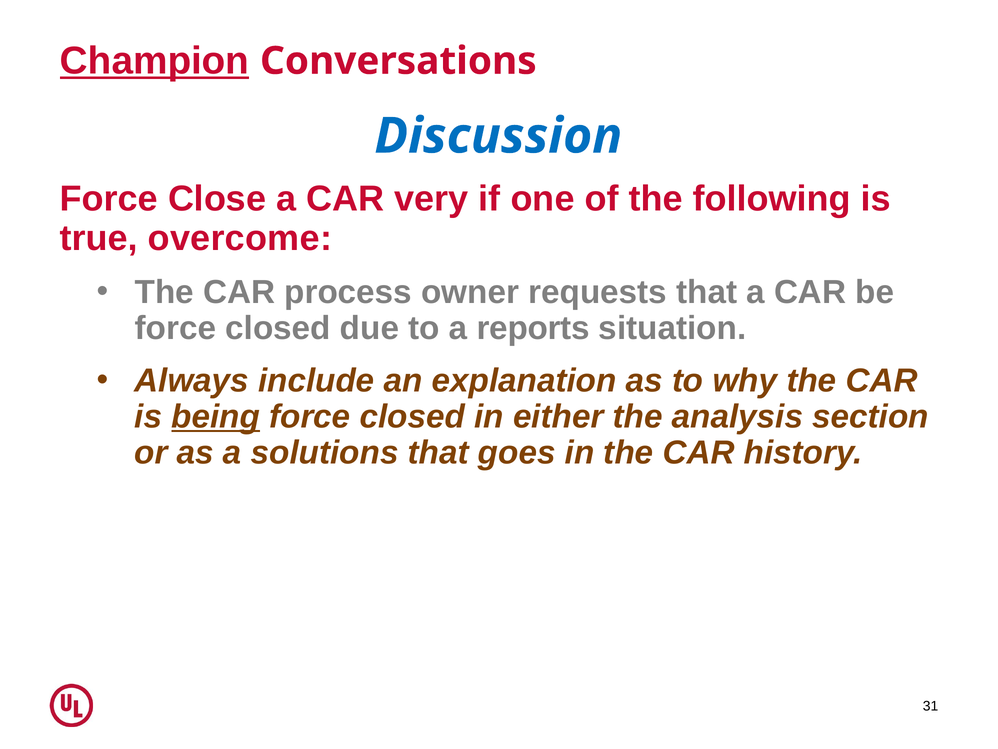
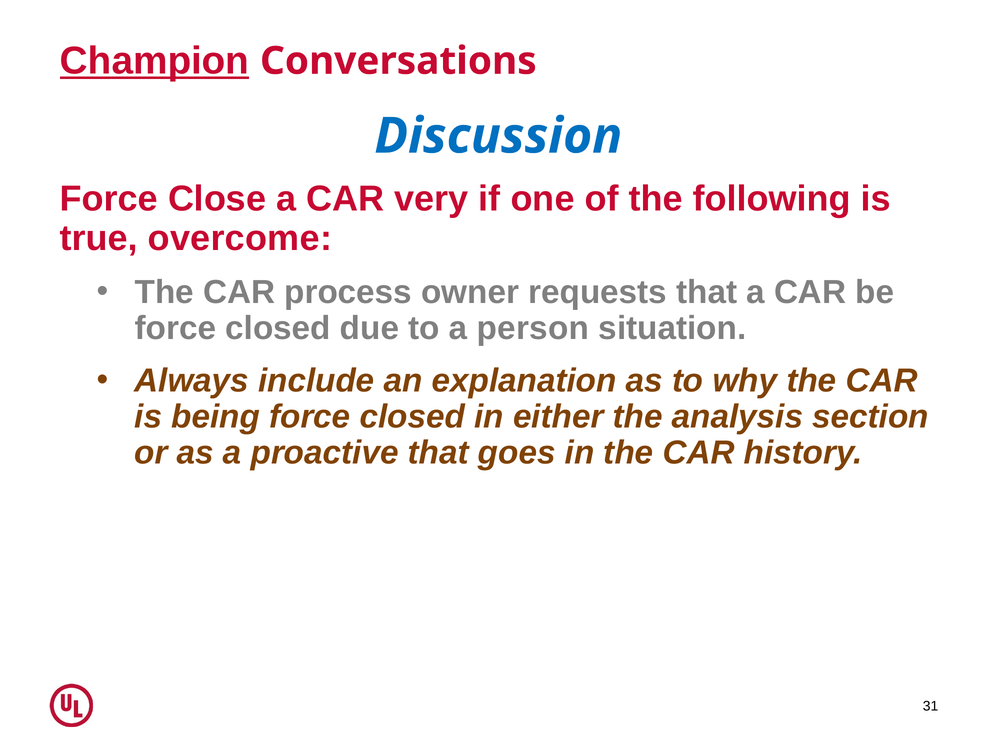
reports: reports -> person
being underline: present -> none
solutions: solutions -> proactive
